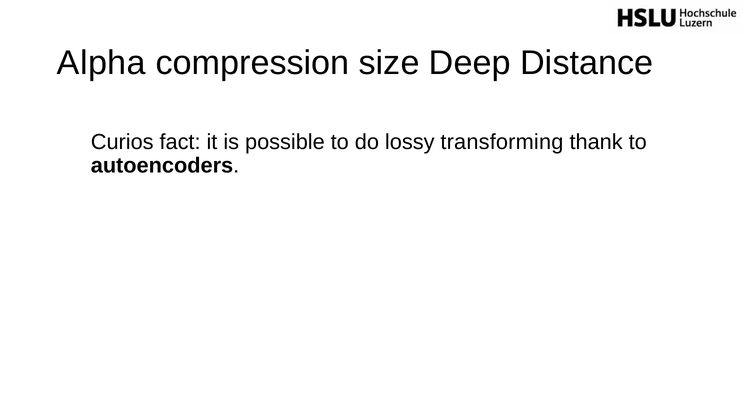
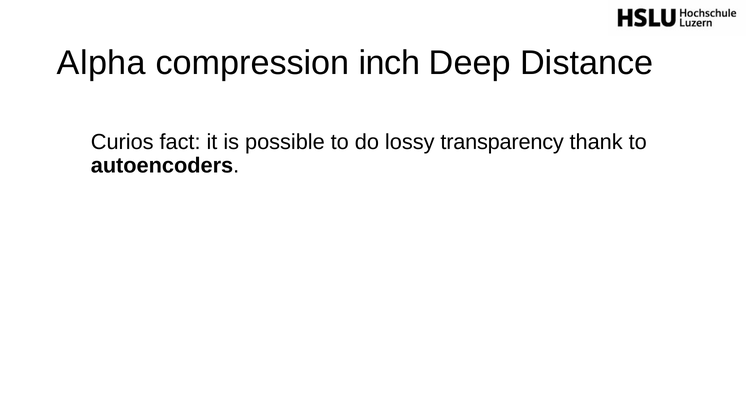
size: size -> inch
transforming: transforming -> transparency
